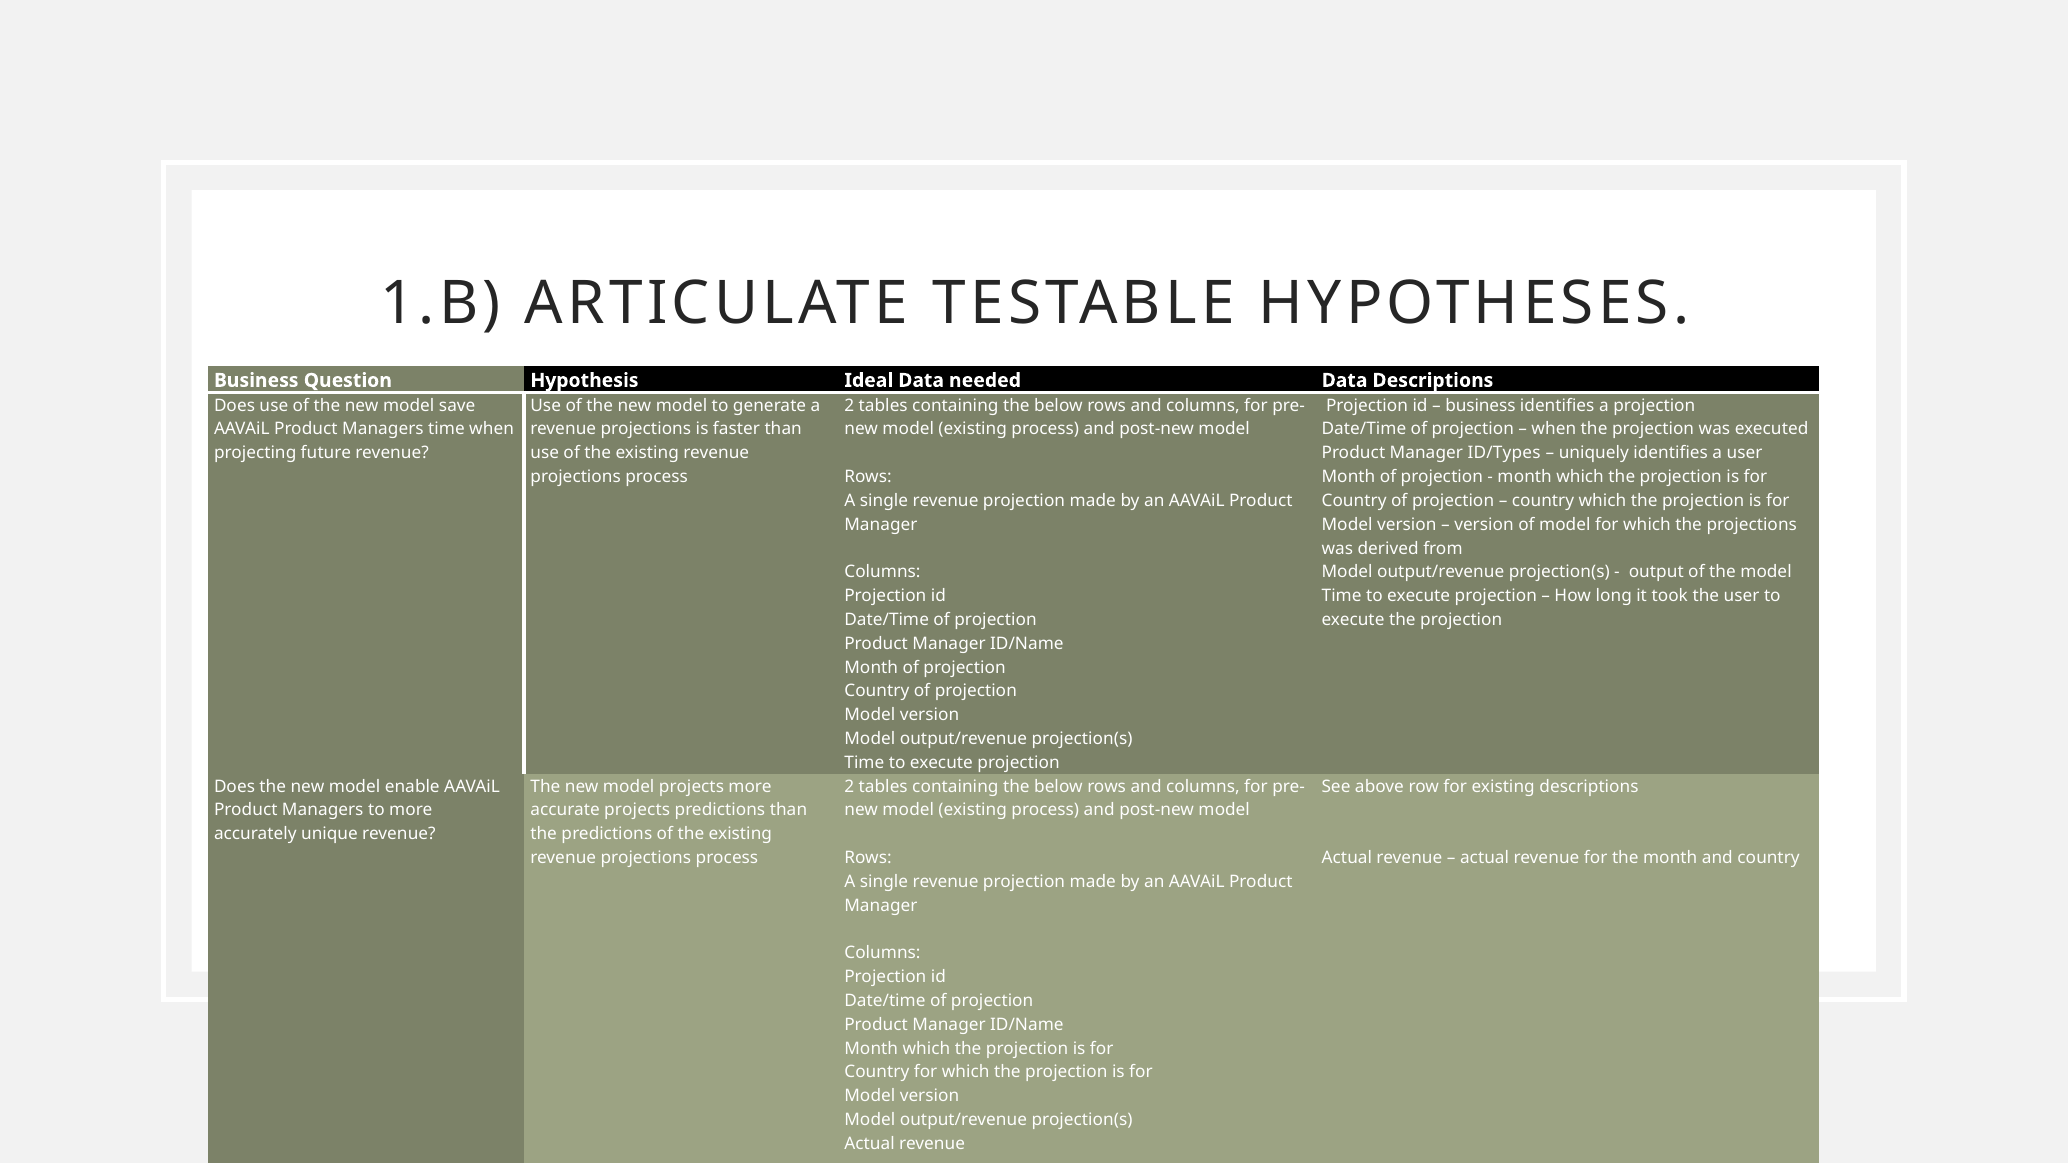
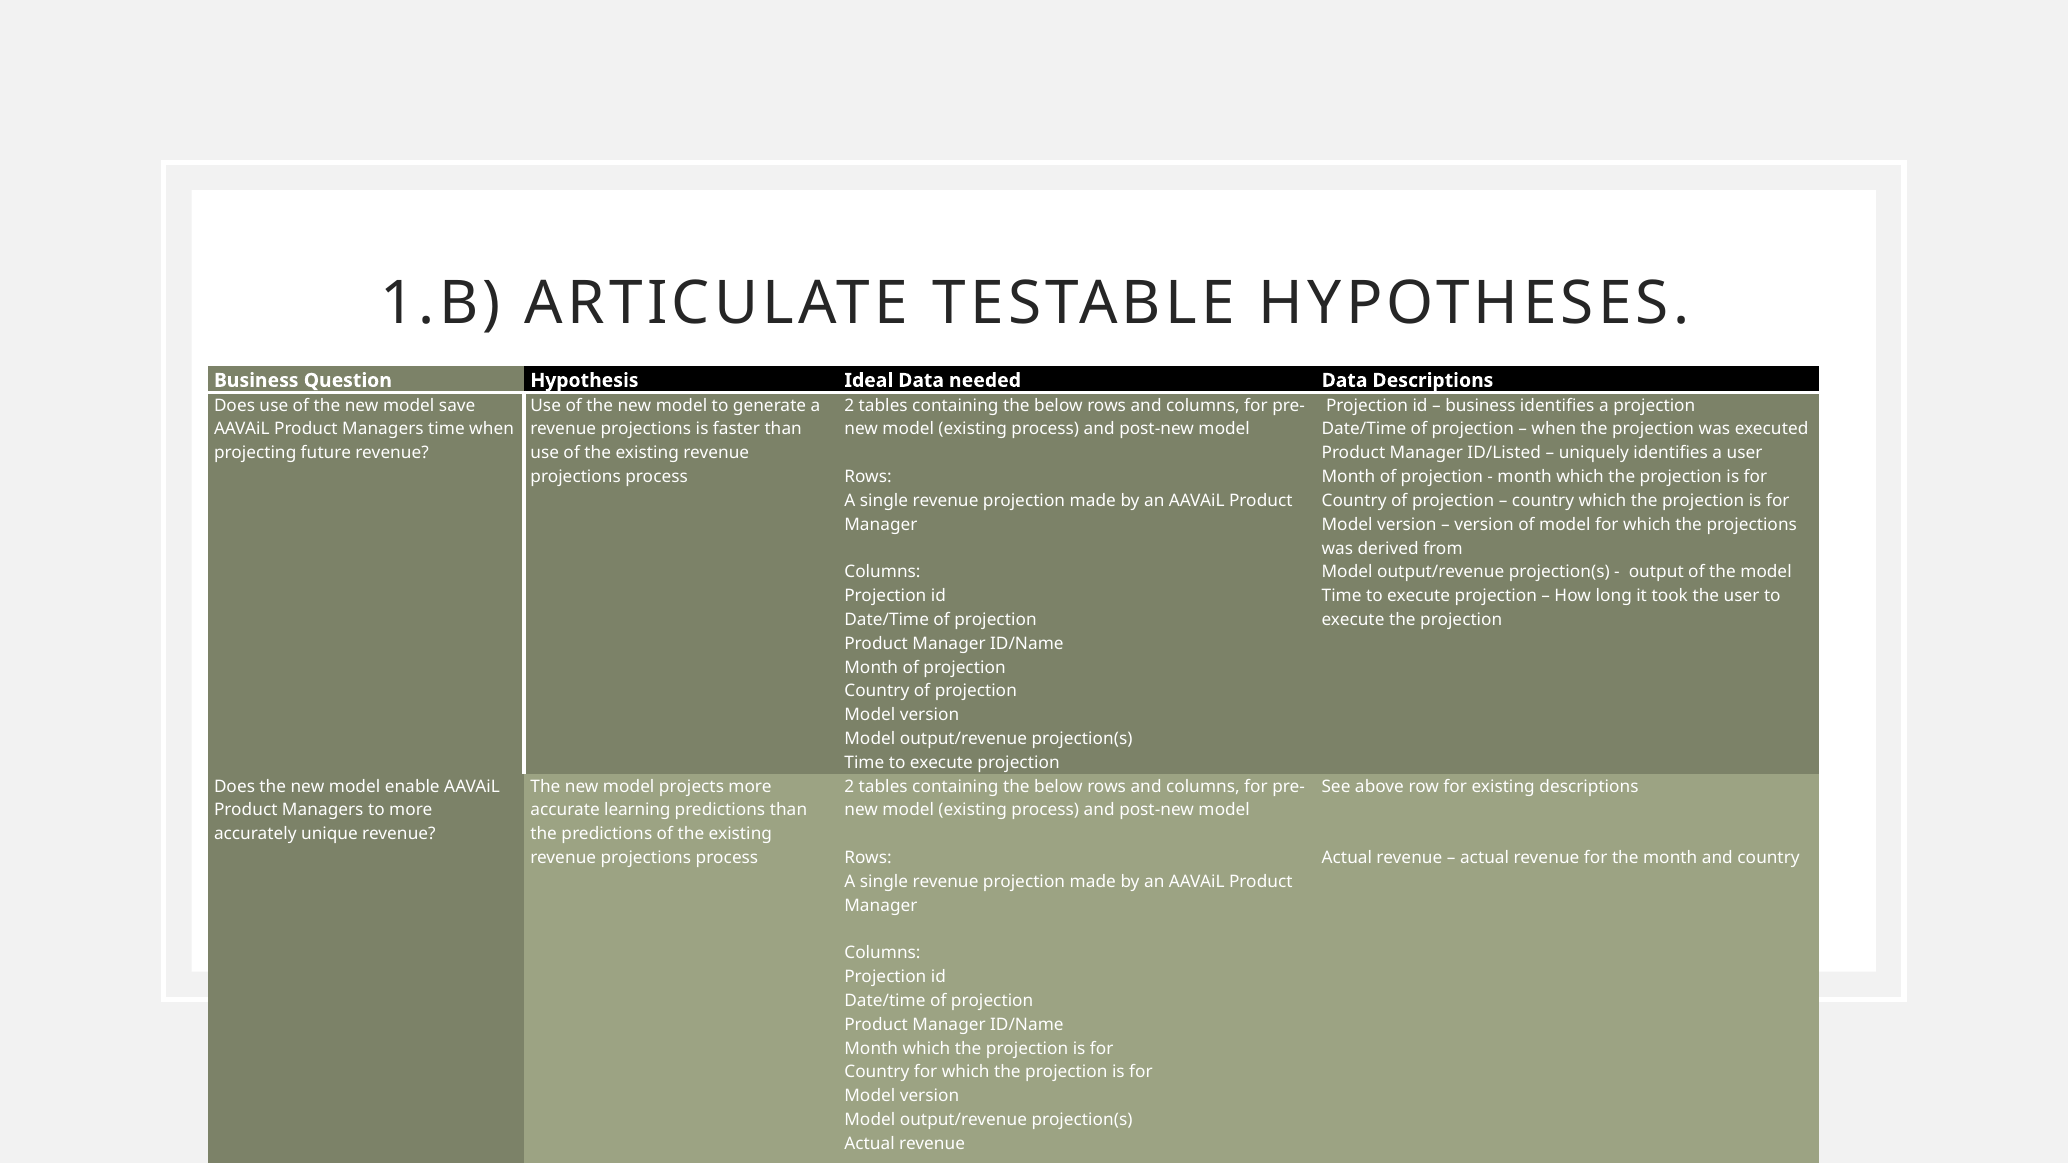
ID/Types: ID/Types -> ID/Listed
accurate projects: projects -> learning
